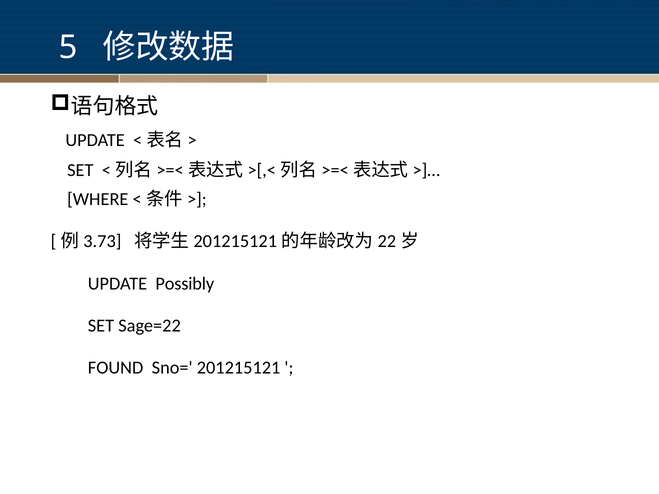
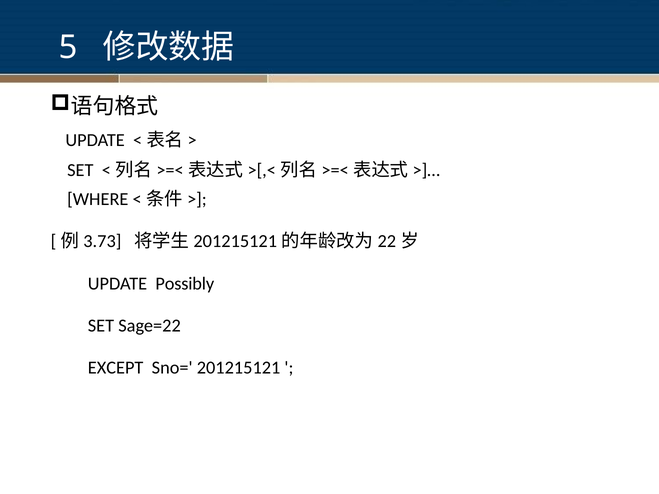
FOUND: FOUND -> EXCEPT
